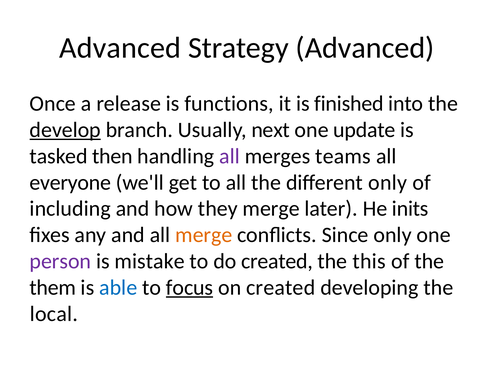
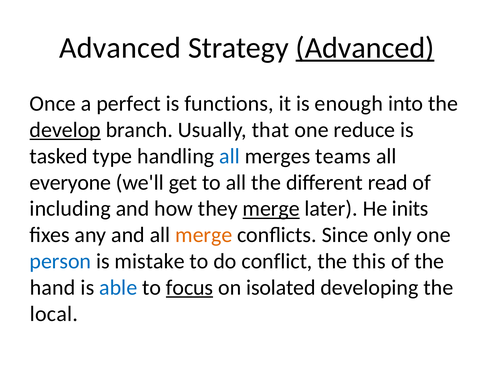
Advanced at (365, 48) underline: none -> present
release: release -> perfect
finished: finished -> enough
next: next -> that
update: update -> reduce
then: then -> type
all at (229, 156) colour: purple -> blue
different only: only -> read
merge at (271, 209) underline: none -> present
person colour: purple -> blue
do created: created -> conflict
them: them -> hand
on created: created -> isolated
